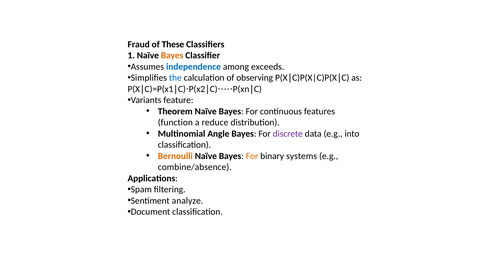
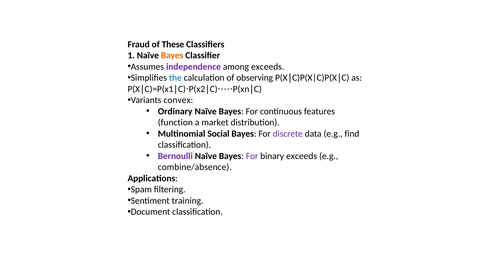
independence colour: blue -> purple
feature: feature -> convex
Theorem: Theorem -> Ordinary
reduce: reduce -> market
Angle: Angle -> Social
into: into -> find
Bernoulli colour: orange -> purple
For at (252, 156) colour: orange -> purple
binary systems: systems -> exceeds
analyze: analyze -> training
